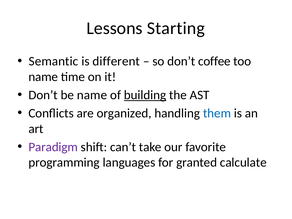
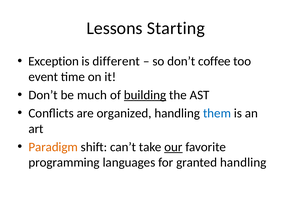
Semantic: Semantic -> Exception
name at (43, 77): name -> event
be name: name -> much
Paradigm colour: purple -> orange
our underline: none -> present
granted calculate: calculate -> handling
